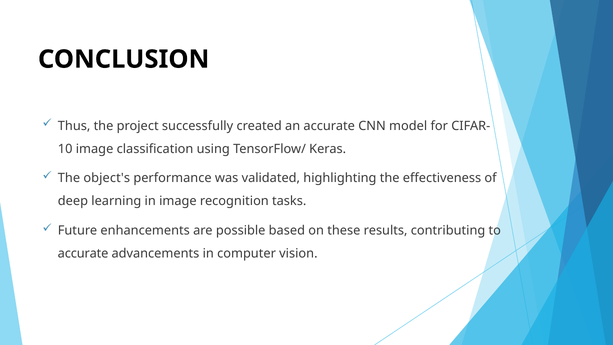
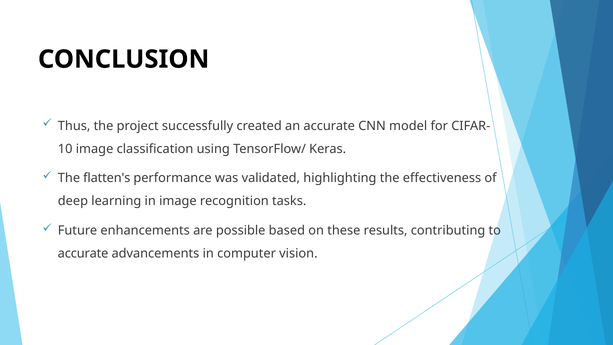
object's: object's -> flatten's
